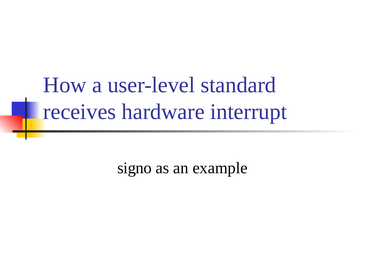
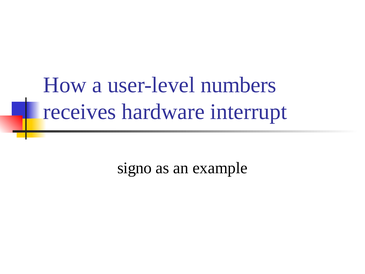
standard: standard -> numbers
